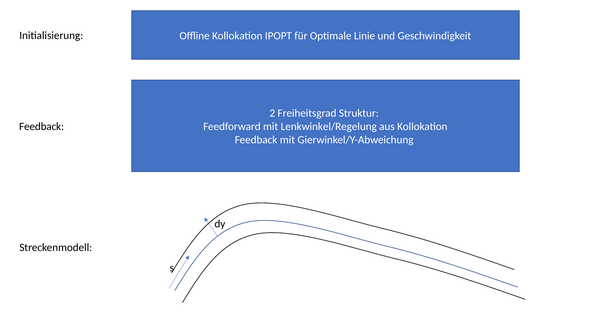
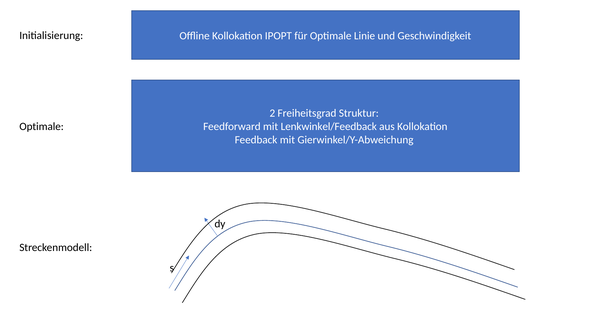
Feedback at (42, 126): Feedback -> Optimale
Lenkwinkel/Regelung: Lenkwinkel/Regelung -> Lenkwinkel/Feedback
